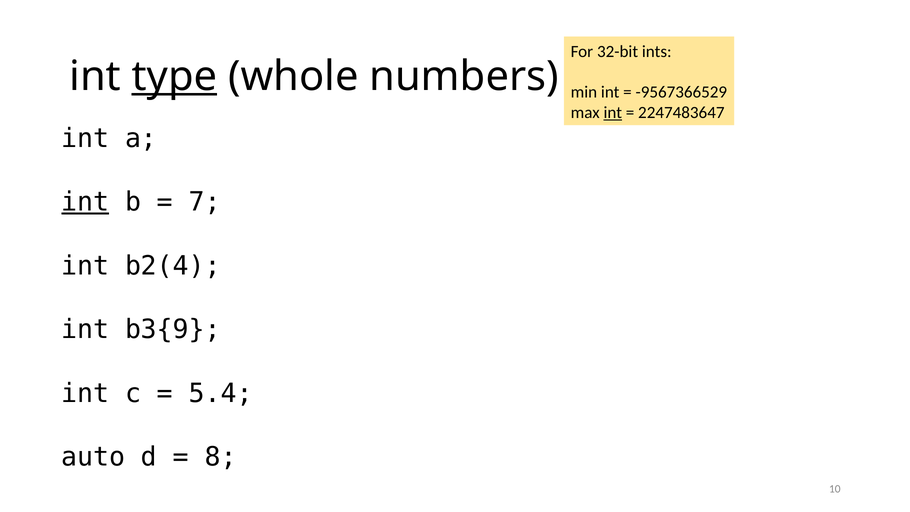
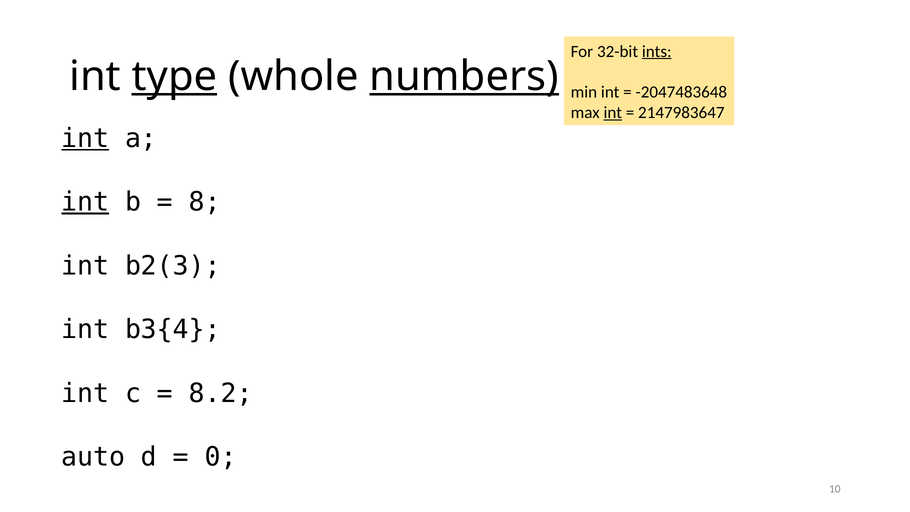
ints underline: none -> present
numbers underline: none -> present
-9567366529: -9567366529 -> -2047483648
2247483647: 2247483647 -> 2147983647
int at (85, 138) underline: none -> present
7: 7 -> 8
b2(4: b2(4 -> b2(3
b3{9: b3{9 -> b3{4
5.4: 5.4 -> 8.2
8: 8 -> 0
